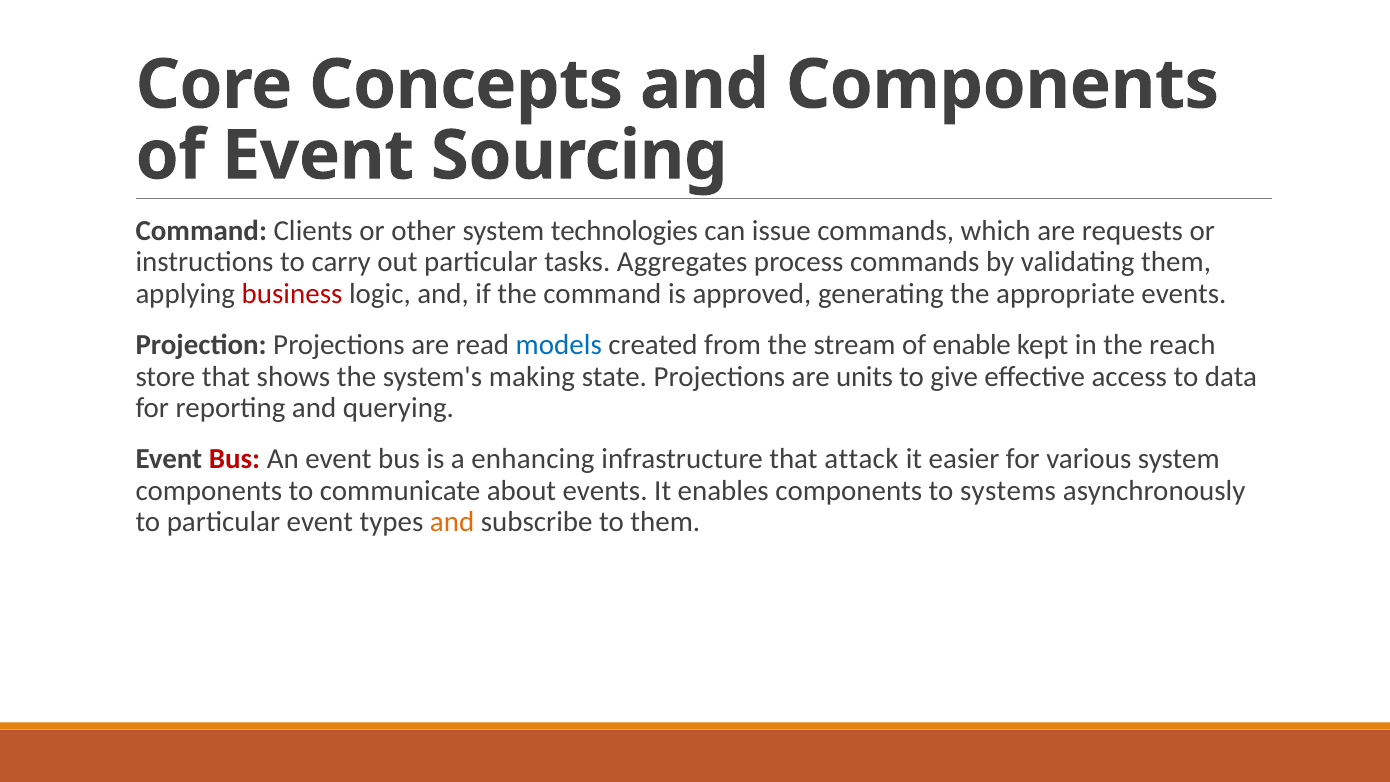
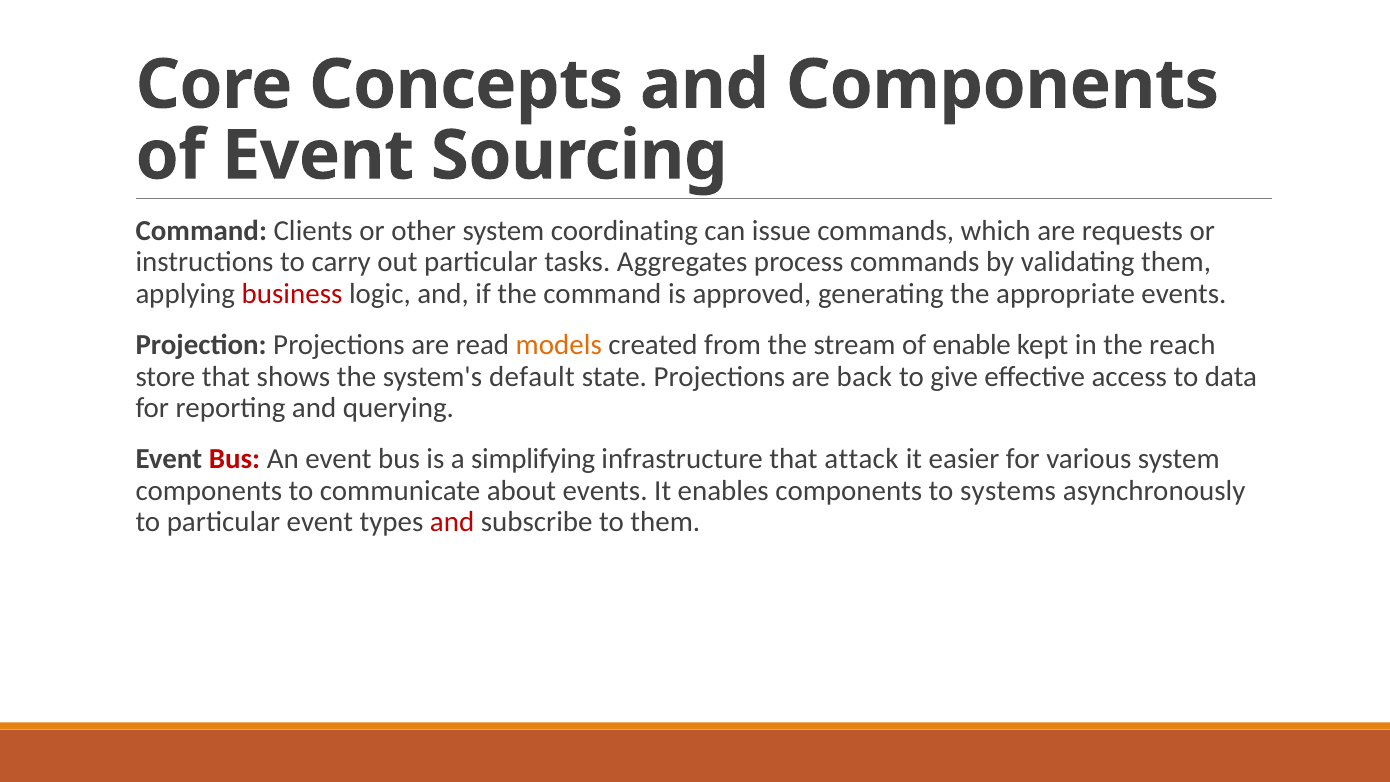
technologies: technologies -> coordinating
models colour: blue -> orange
making: making -> default
units: units -> back
enhancing: enhancing -> simplifying
and at (452, 522) colour: orange -> red
